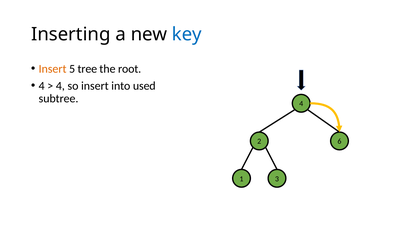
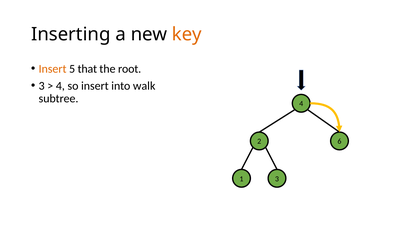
key colour: blue -> orange
tree: tree -> that
4 at (42, 86): 4 -> 3
used: used -> walk
